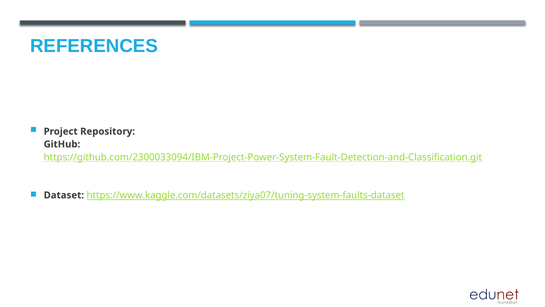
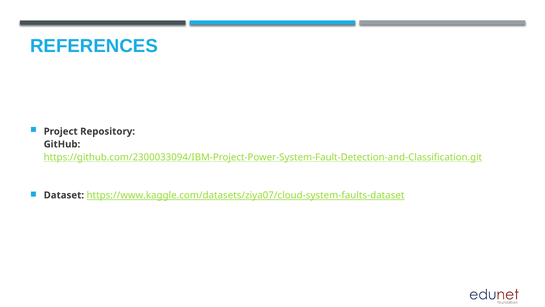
https://www.kaggle.com/datasets/ziya07/tuning-system-faults-dataset: https://www.kaggle.com/datasets/ziya07/tuning-system-faults-dataset -> https://www.kaggle.com/datasets/ziya07/cloud-system-faults-dataset
